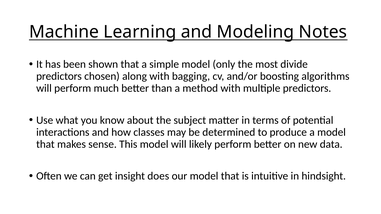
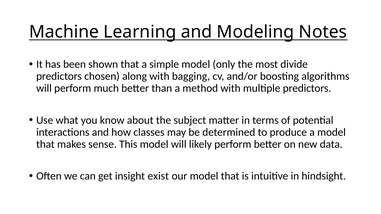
does: does -> exist
